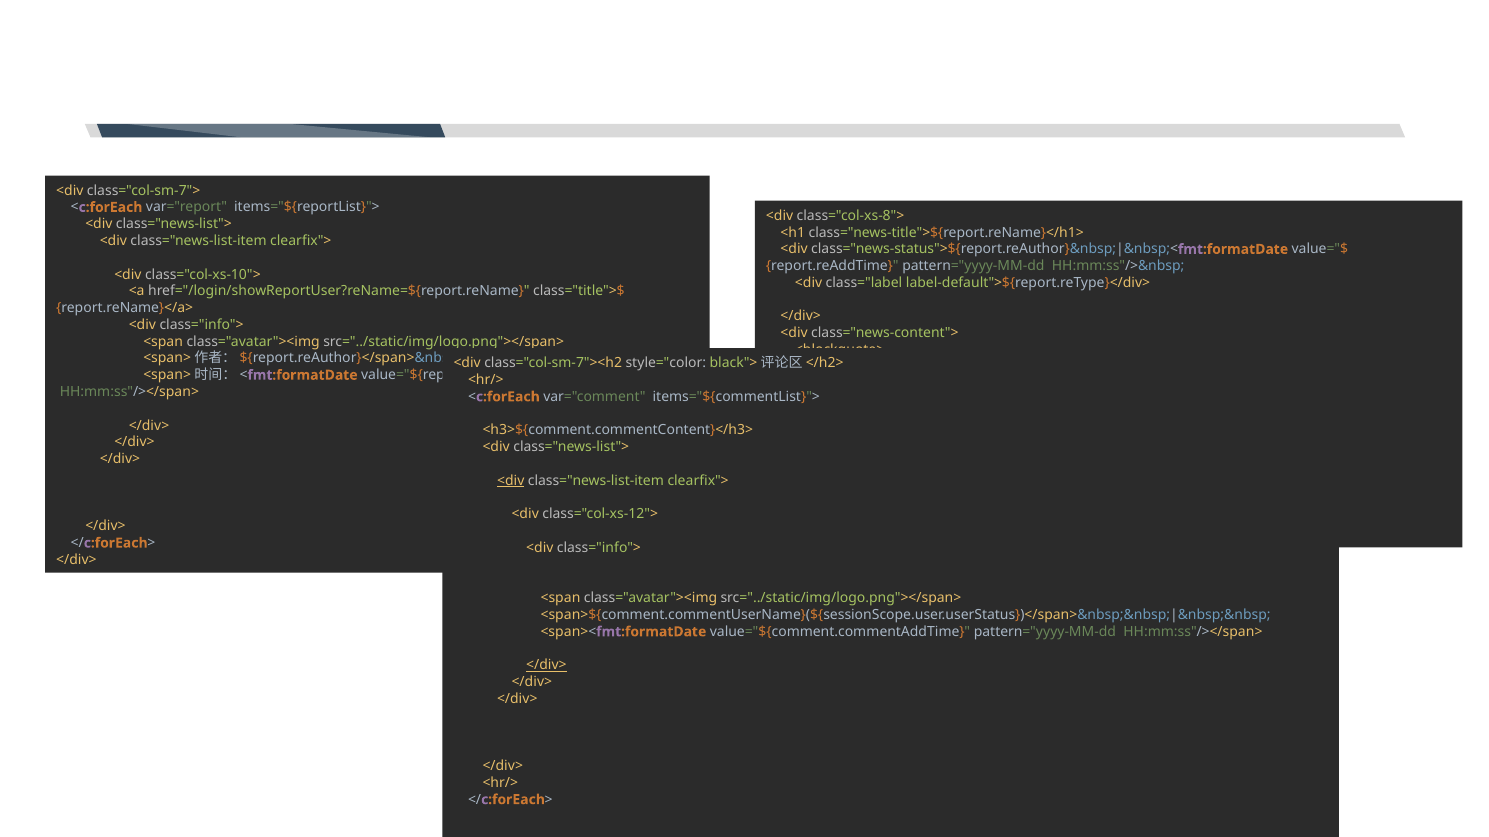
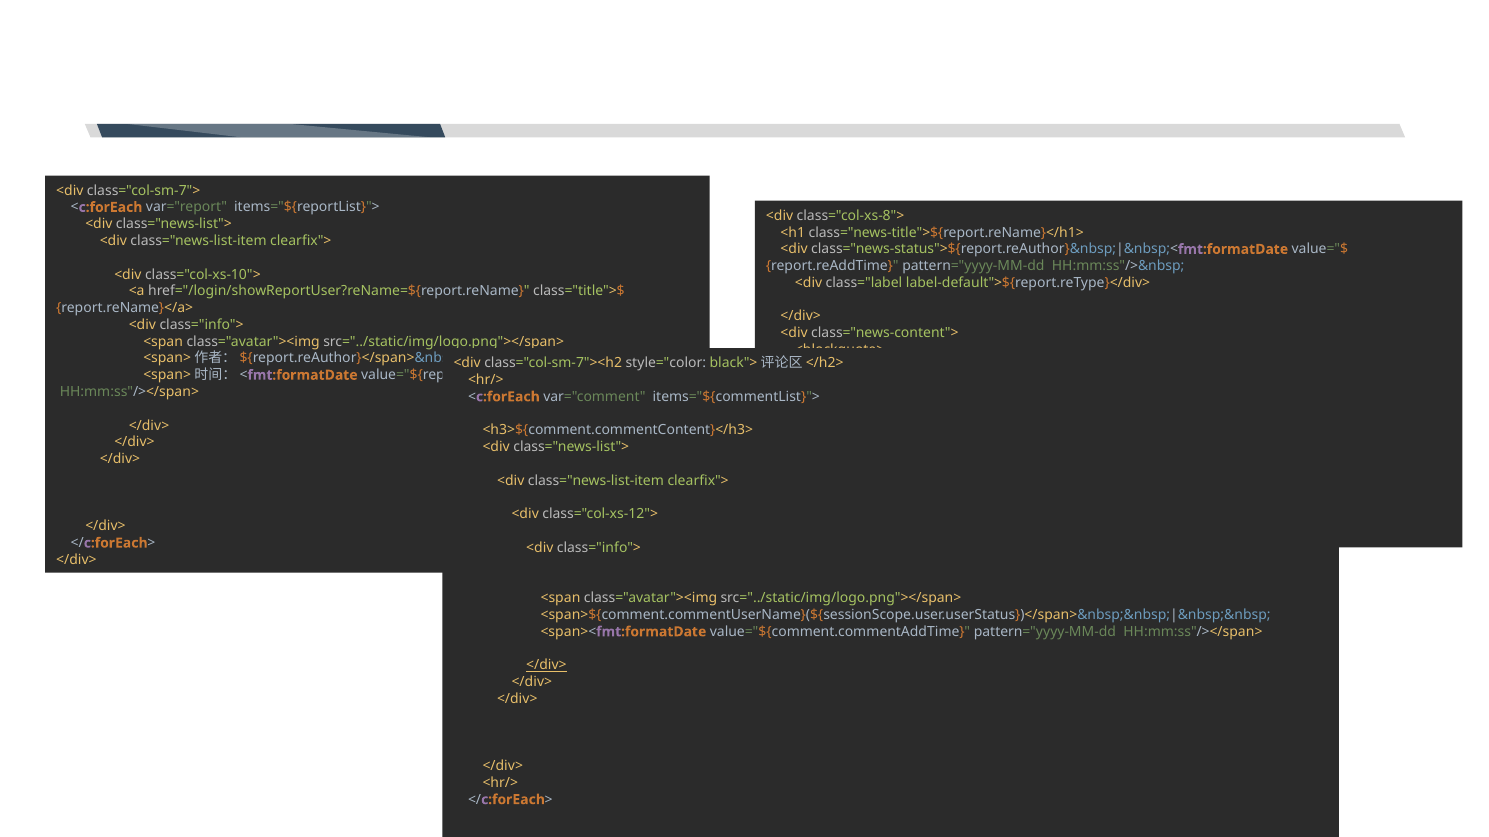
<div at (511, 481) underline: present -> none
